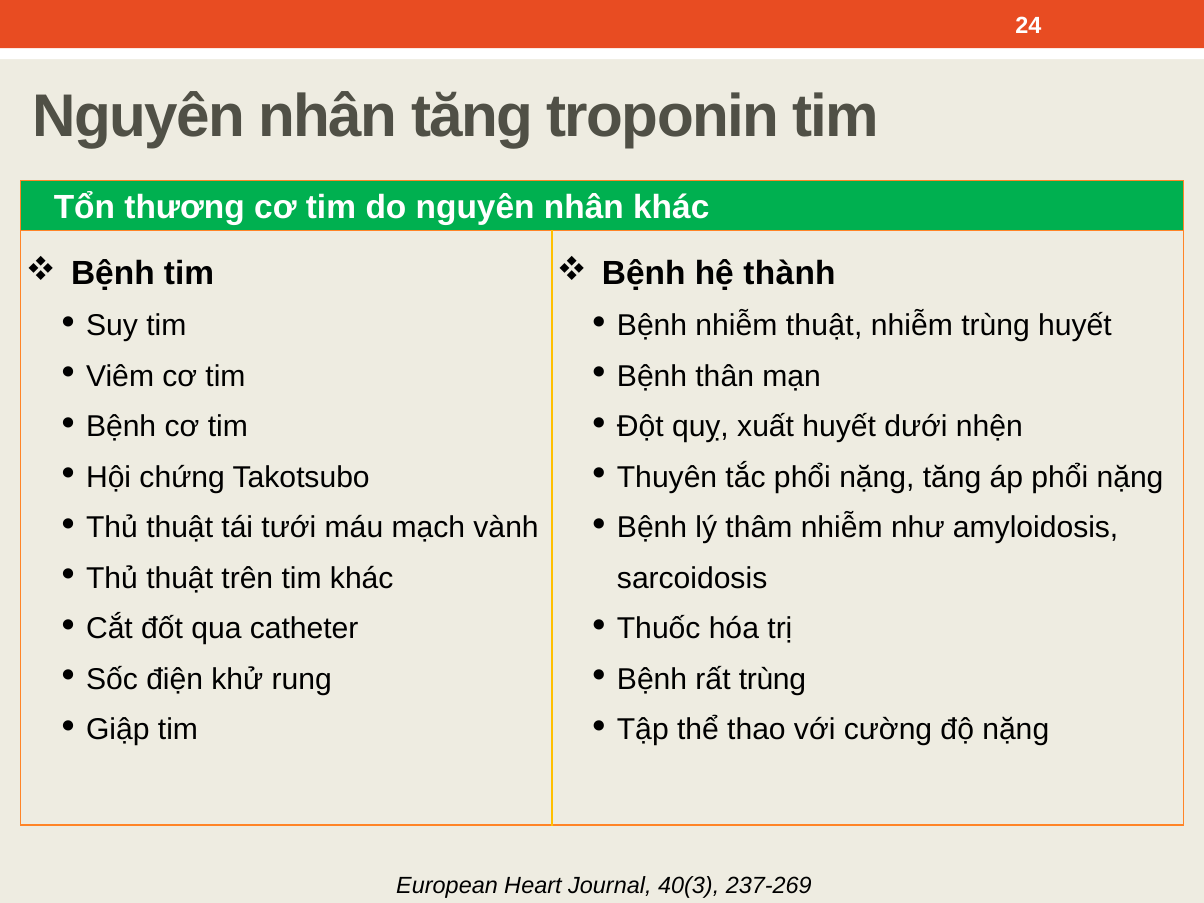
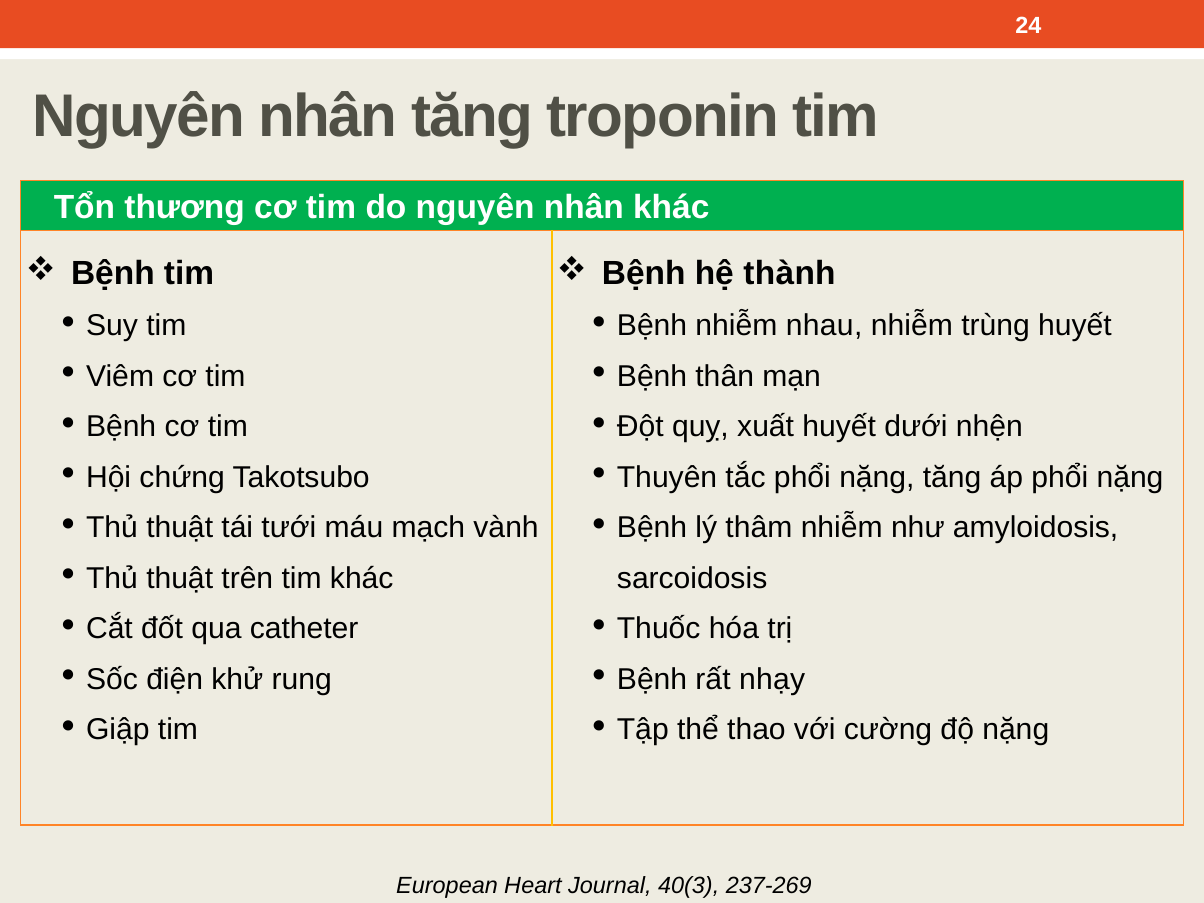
nhiễm thuật: thuật -> nhau
rất trùng: trùng -> nhạy
